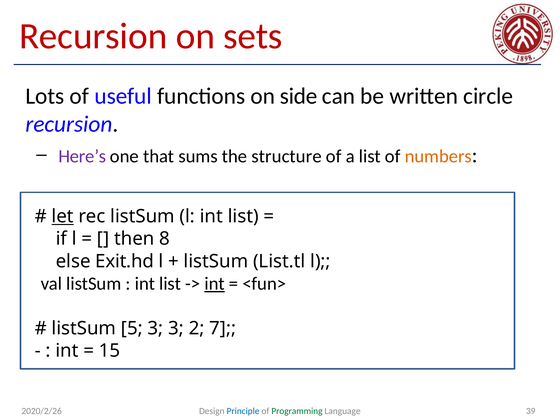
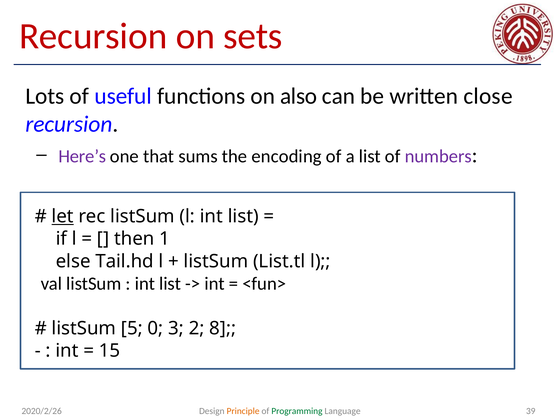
side: side -> also
circle: circle -> close
structure: structure -> encoding
numbers colour: orange -> purple
8: 8 -> 1
Exit.hd: Exit.hd -> Tail.hd
int at (215, 284) underline: present -> none
5 3: 3 -> 0
7: 7 -> 8
Principle colour: blue -> orange
